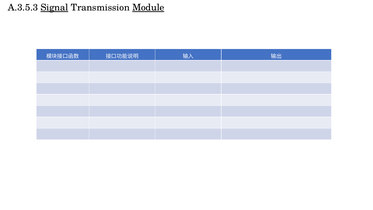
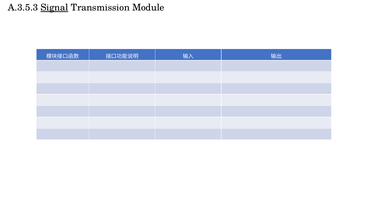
Module underline: present -> none
